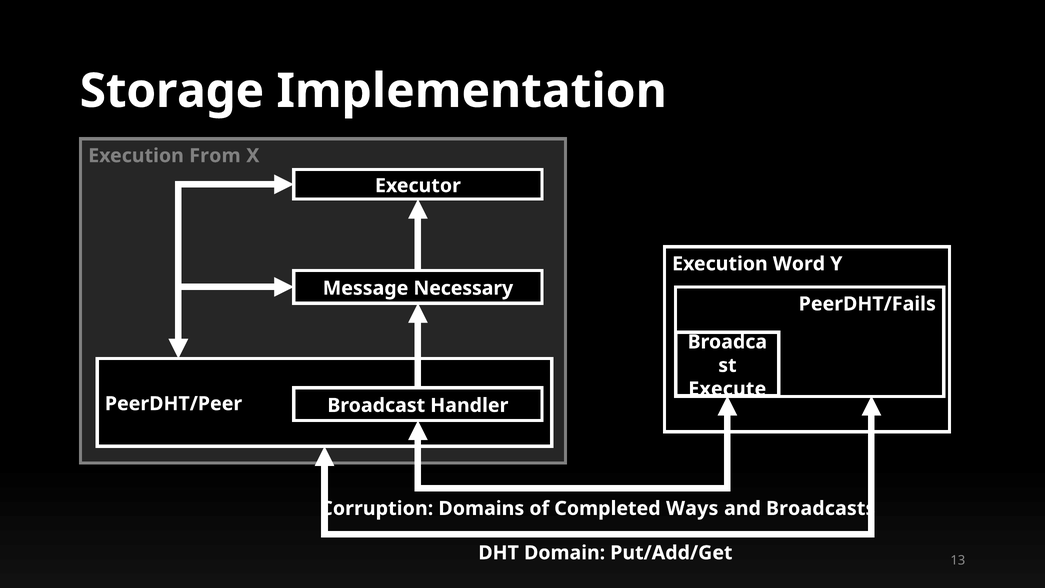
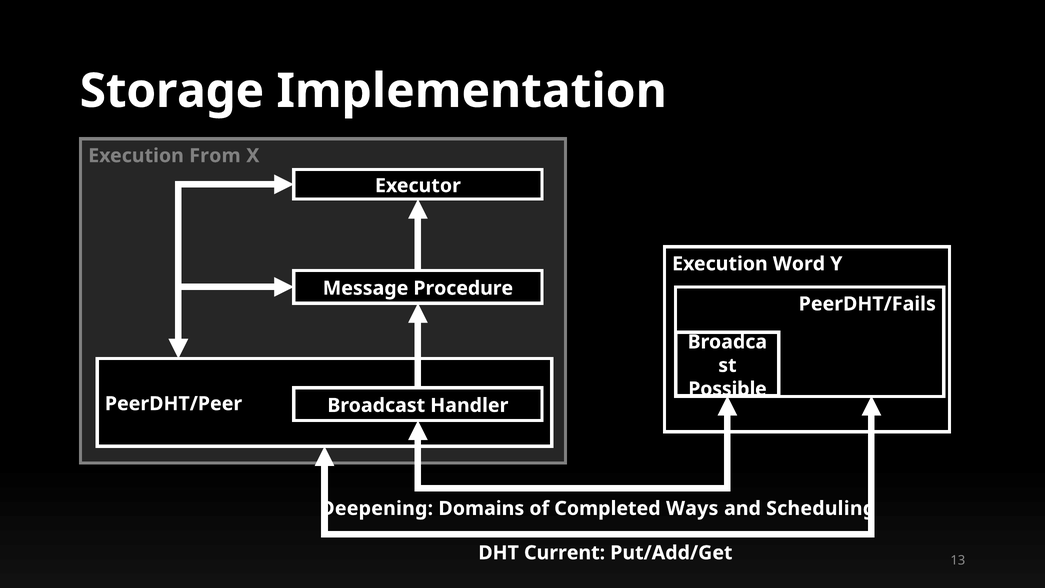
Necessary: Necessary -> Procedure
Execute: Execute -> Possible
Corruption: Corruption -> Deepening
Broadcasts: Broadcasts -> Scheduling
Domain: Domain -> Current
